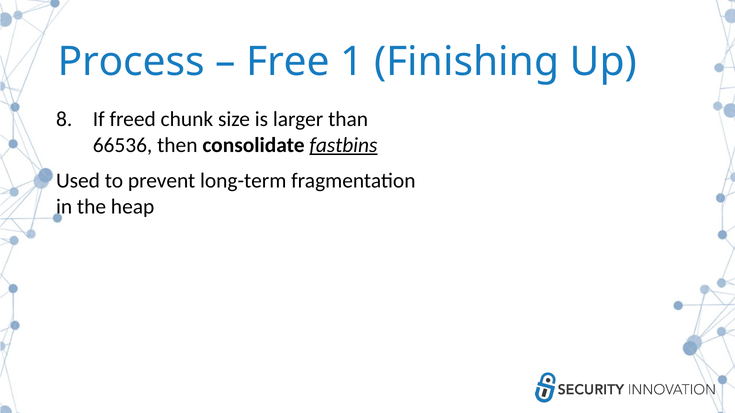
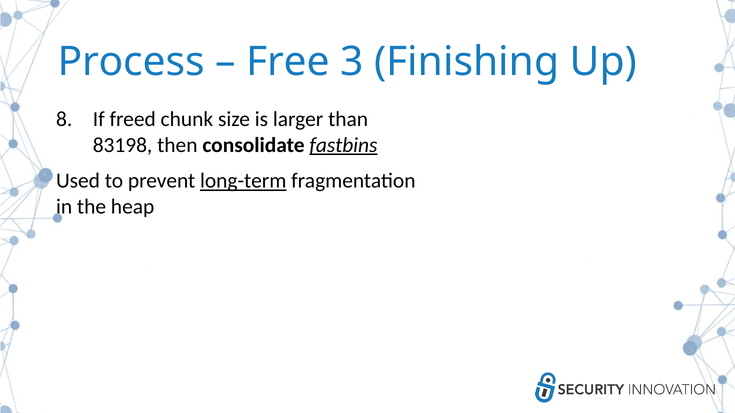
1: 1 -> 3
66536: 66536 -> 83198
long-term underline: none -> present
